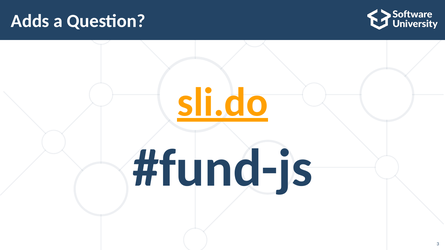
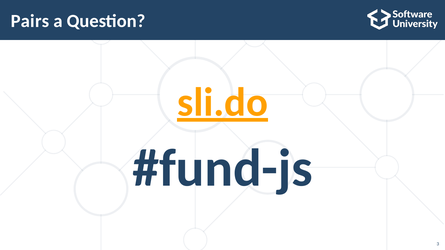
Adds: Adds -> Pairs
